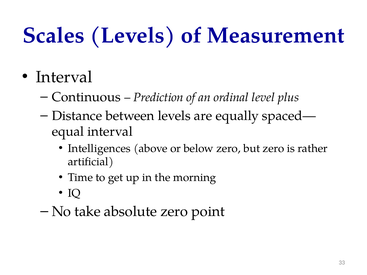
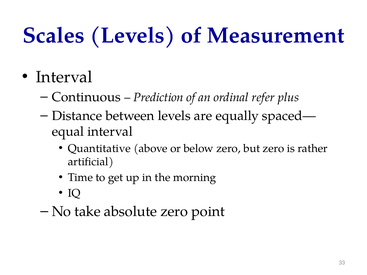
level: level -> refer
Intelligences: Intelligences -> Quantitative
